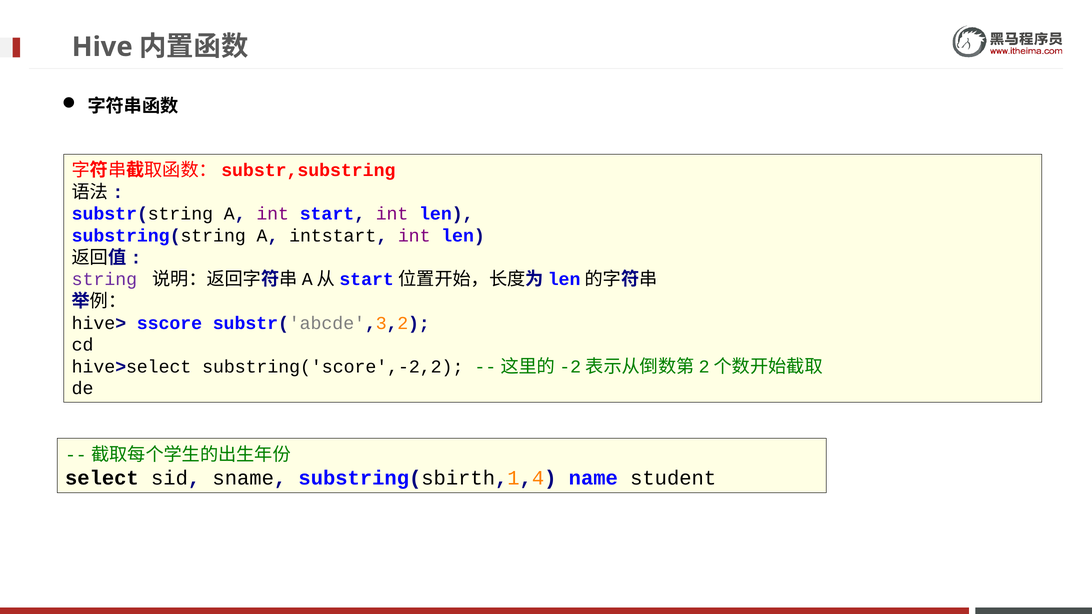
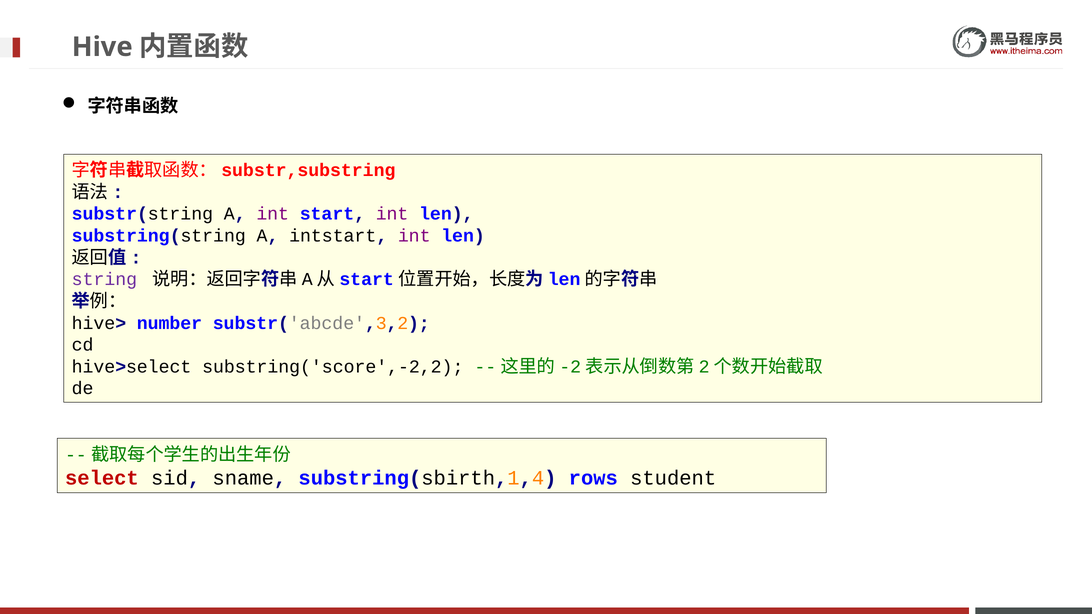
sscore: sscore -> number
select colour: black -> red
name: name -> rows
